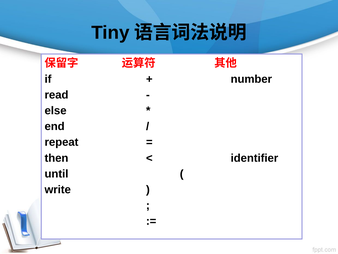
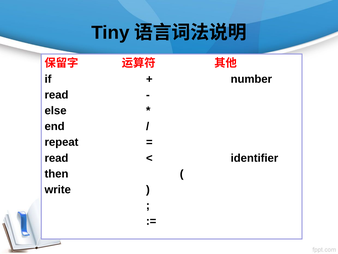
then at (56, 158): then -> read
until: until -> then
